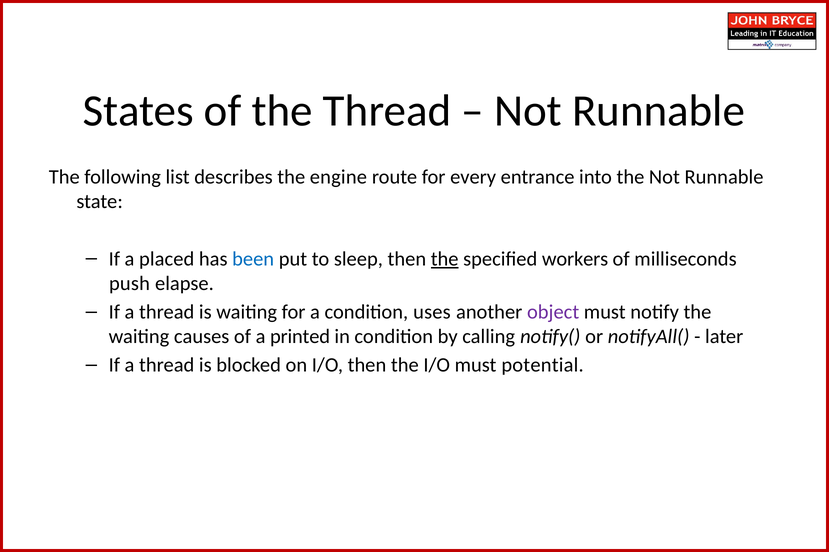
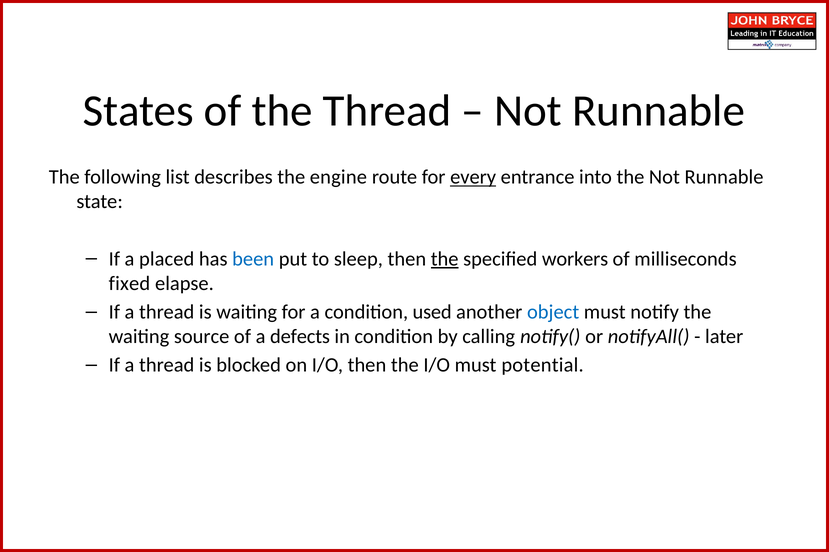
every underline: none -> present
push: push -> fixed
uses: uses -> used
object colour: purple -> blue
causes: causes -> source
printed: printed -> defects
